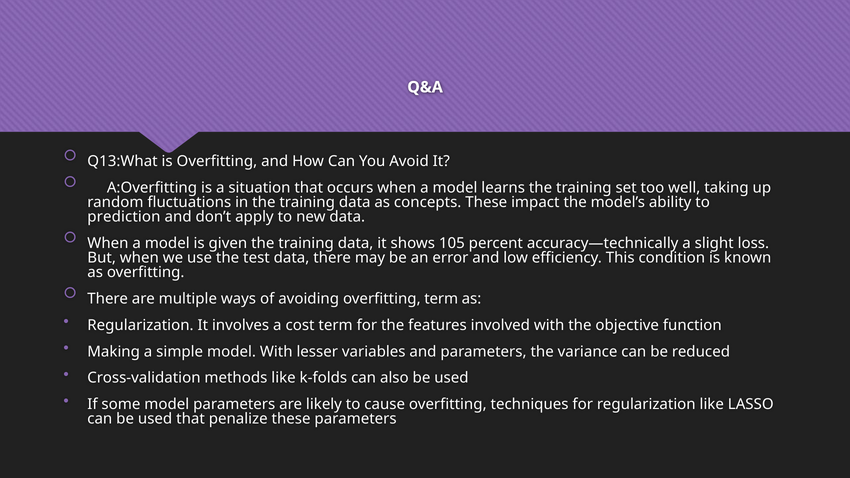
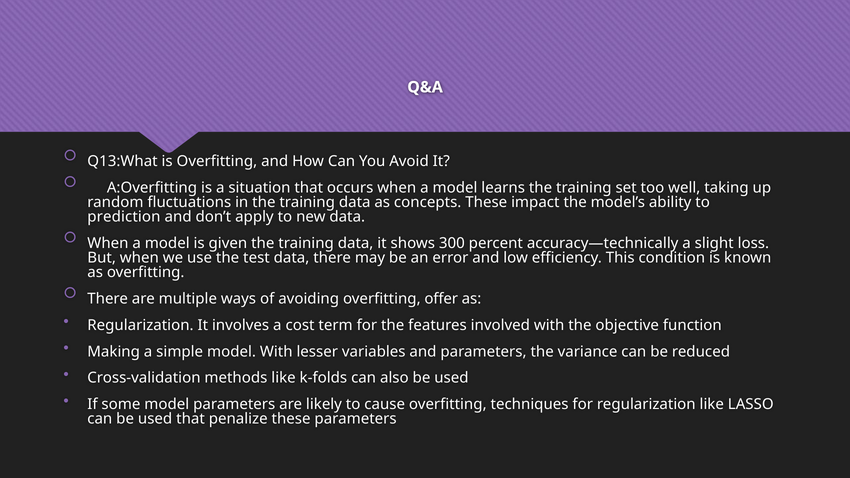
105: 105 -> 300
overfitting term: term -> offer
